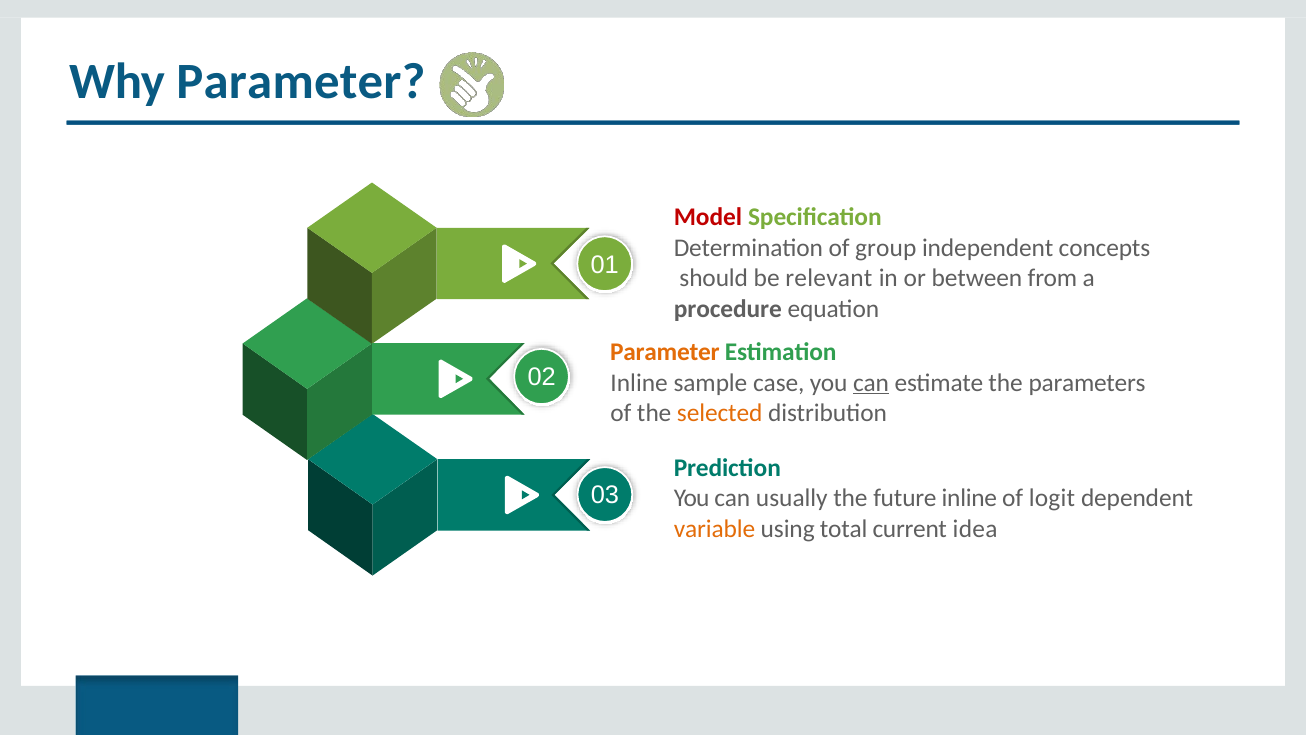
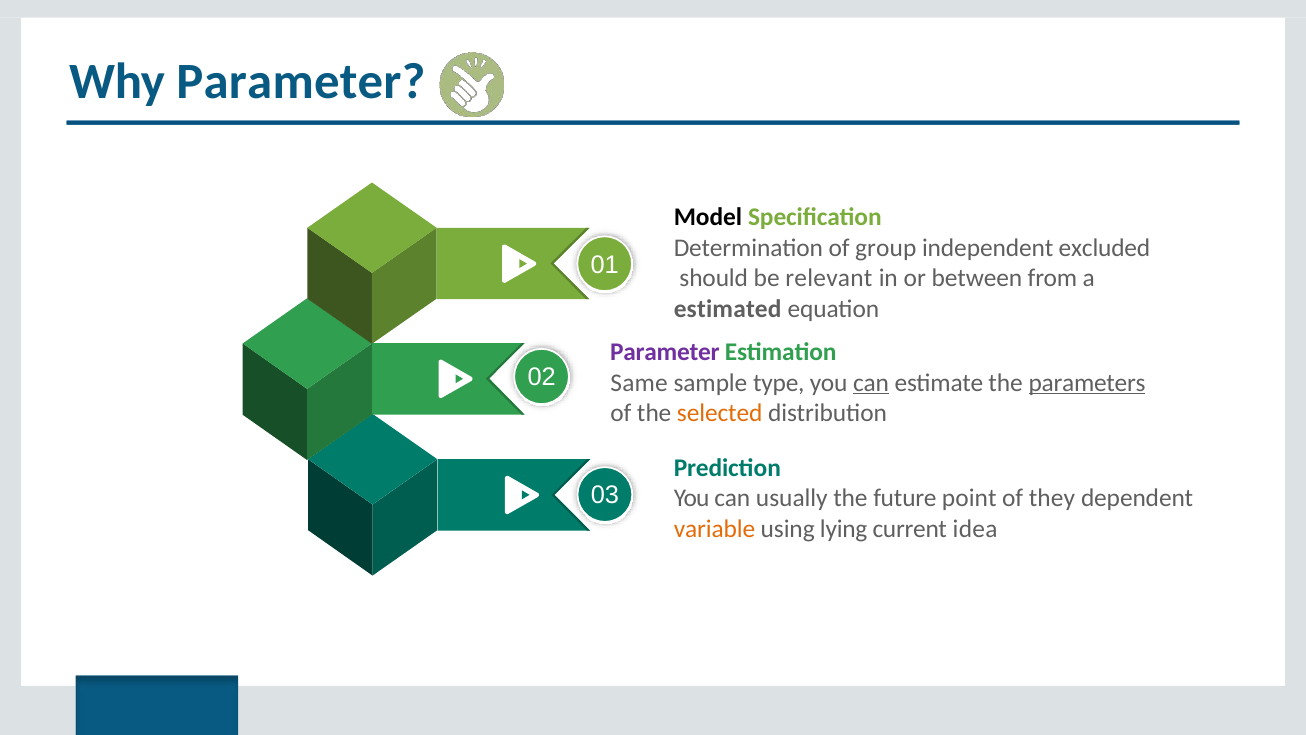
Model colour: red -> black
concepts: concepts -> excluded
procedure: procedure -> estimated
Parameter at (665, 352) colour: orange -> purple
Inline at (639, 382): Inline -> Same
case: case -> type
parameters underline: none -> present
future inline: inline -> point
logit: logit -> they
total: total -> lying
